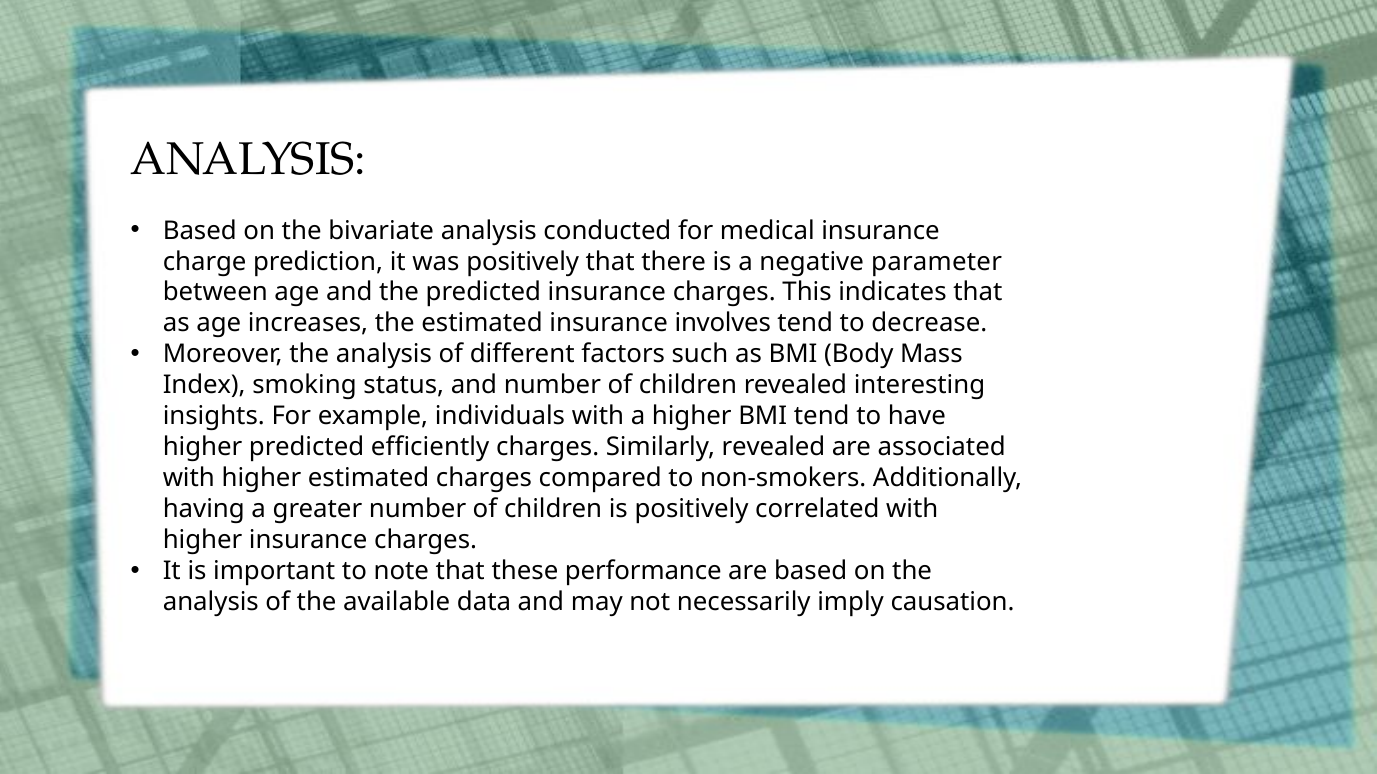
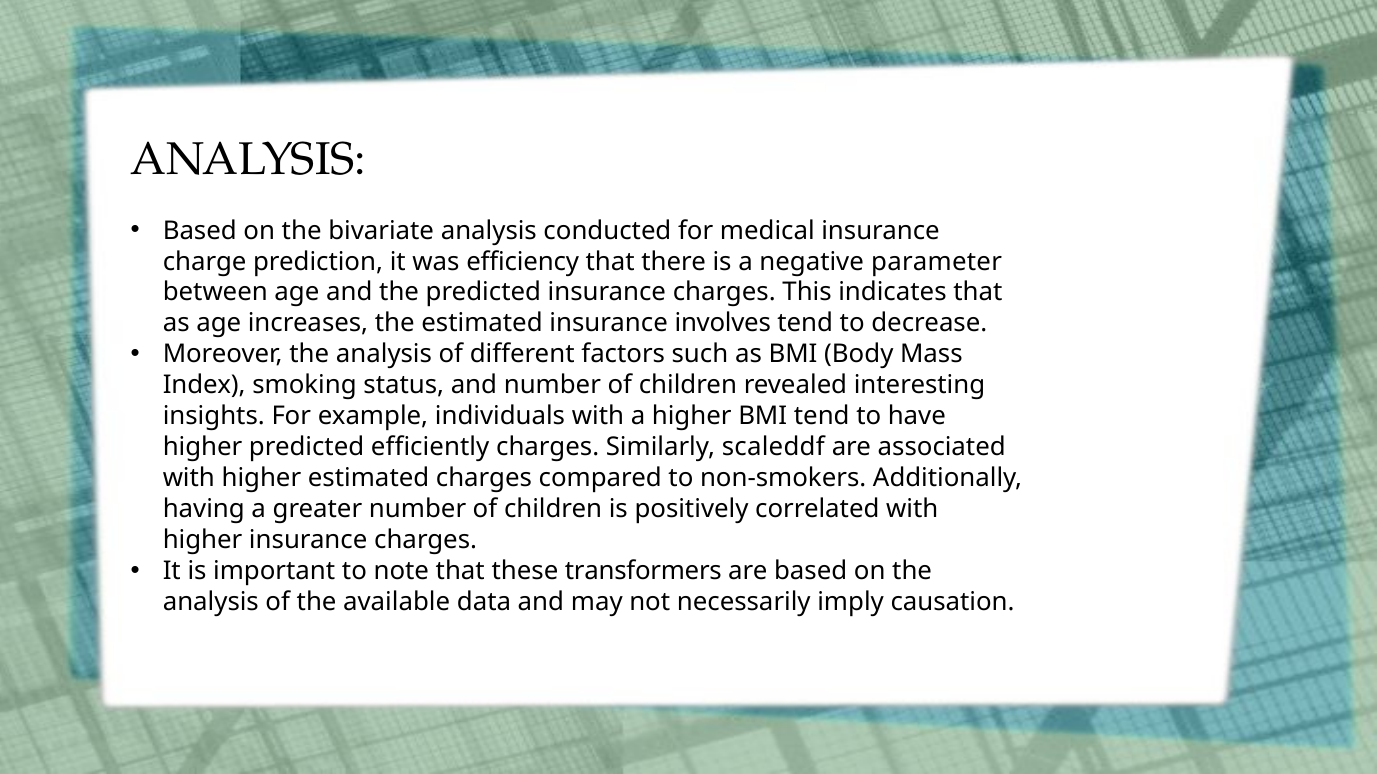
was positively: positively -> efficiency
Similarly revealed: revealed -> scaleddf
performance: performance -> transformers
